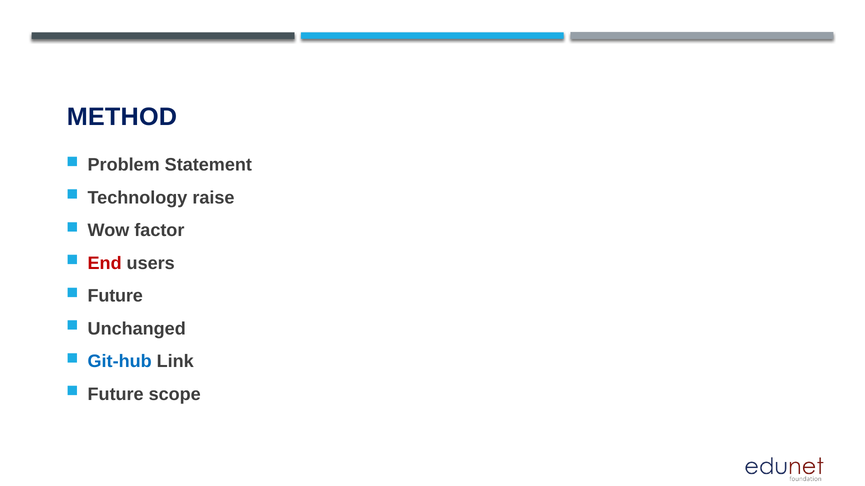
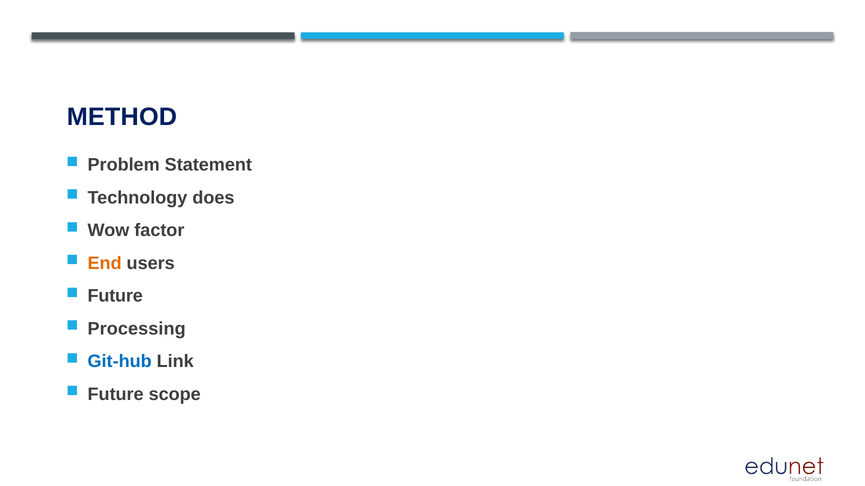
raise: raise -> does
End colour: red -> orange
Unchanged: Unchanged -> Processing
